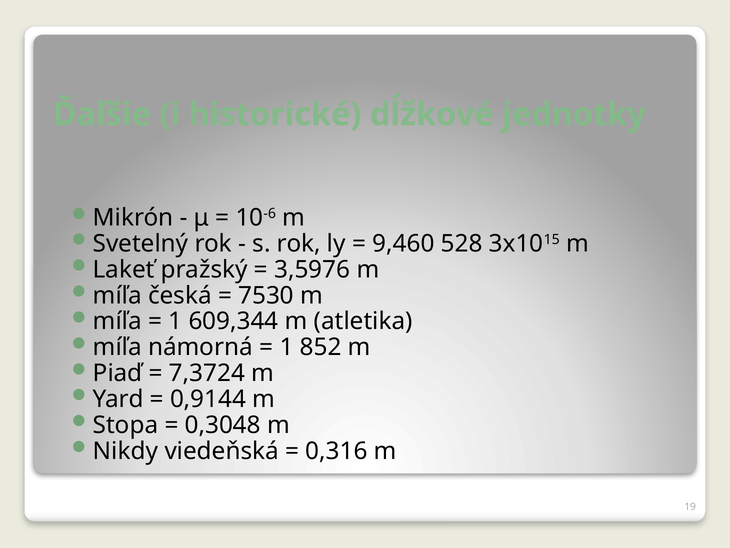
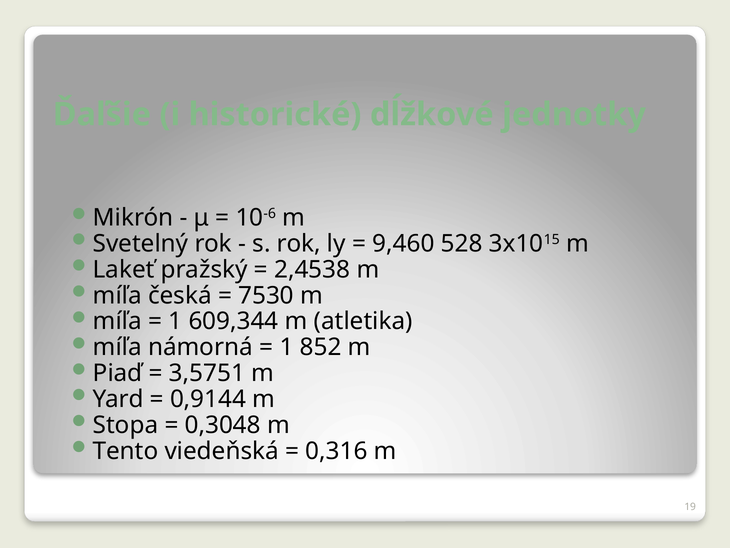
3,5976: 3,5976 -> 2,4538
7,3724: 7,3724 -> 3,5751
Nikdy: Nikdy -> Tento
